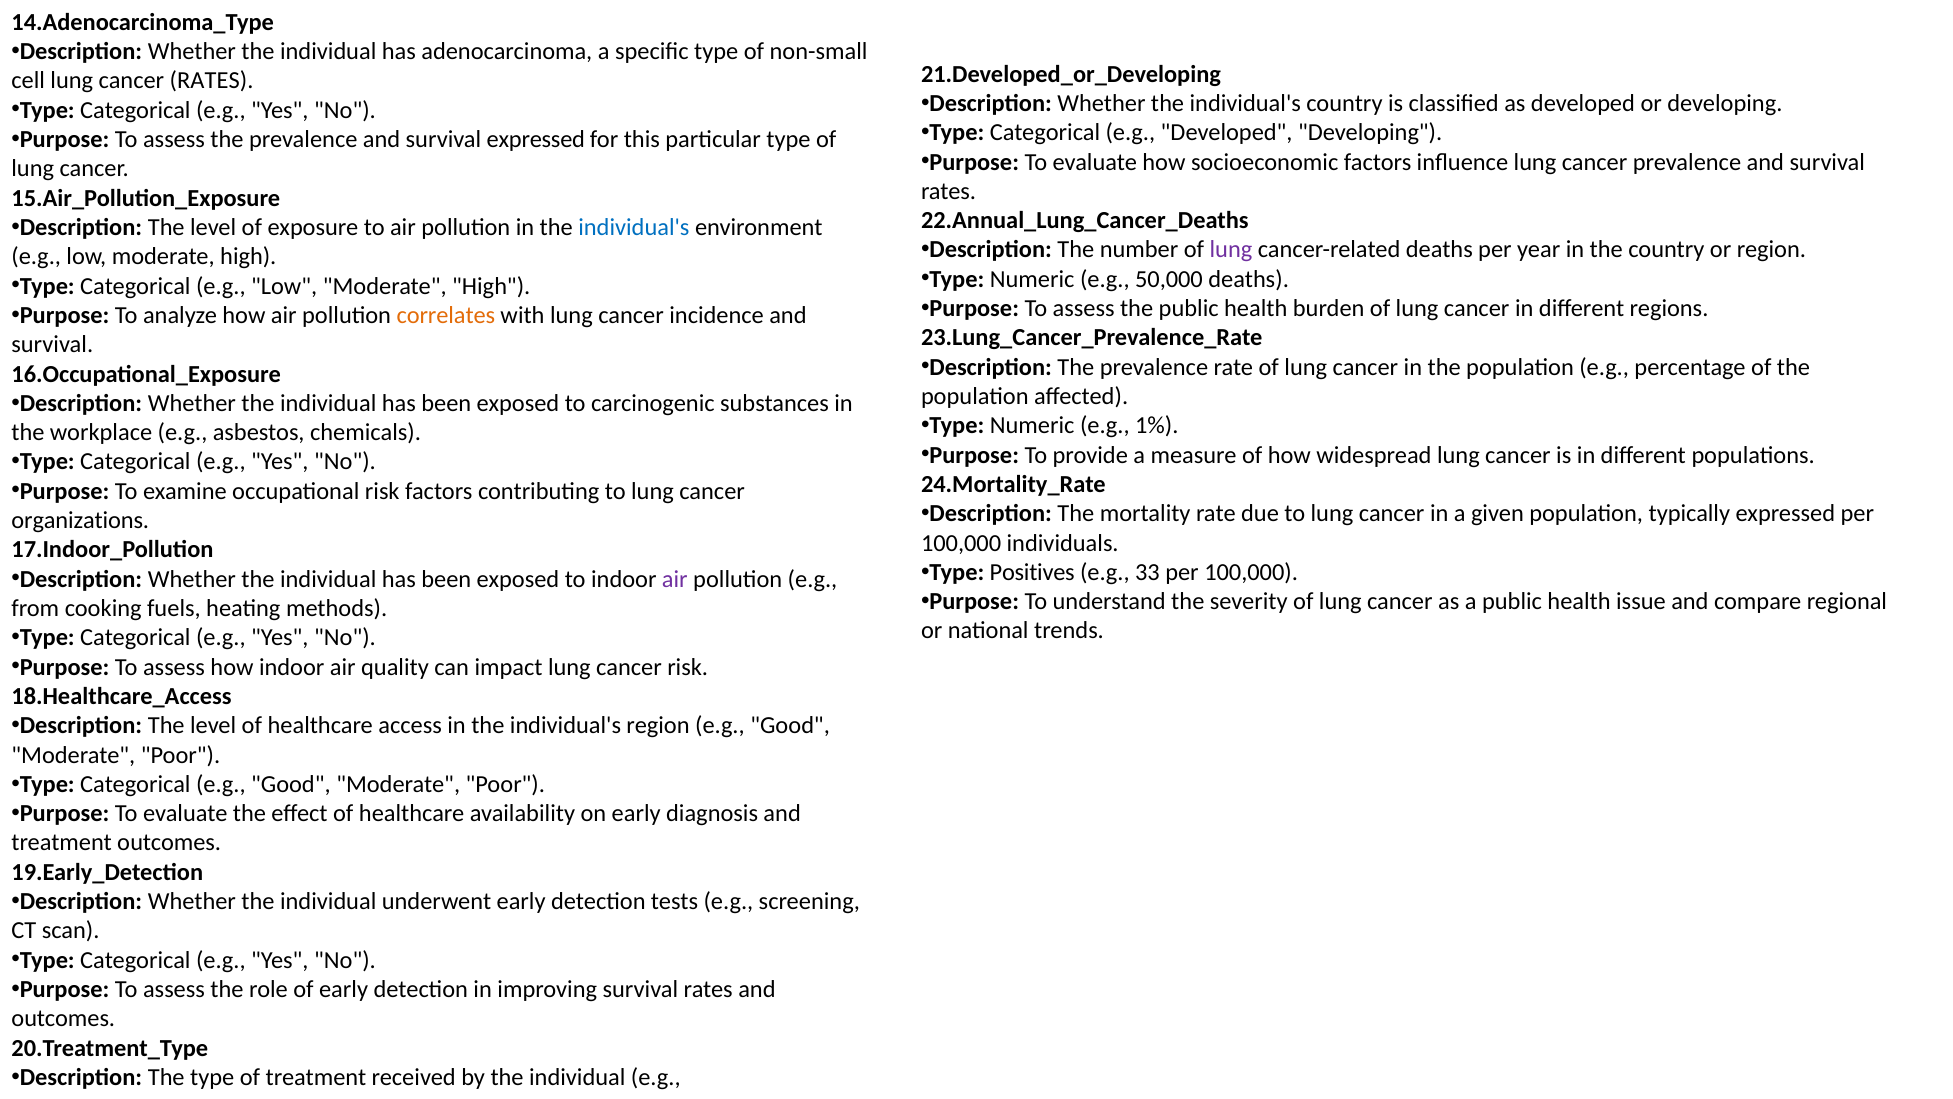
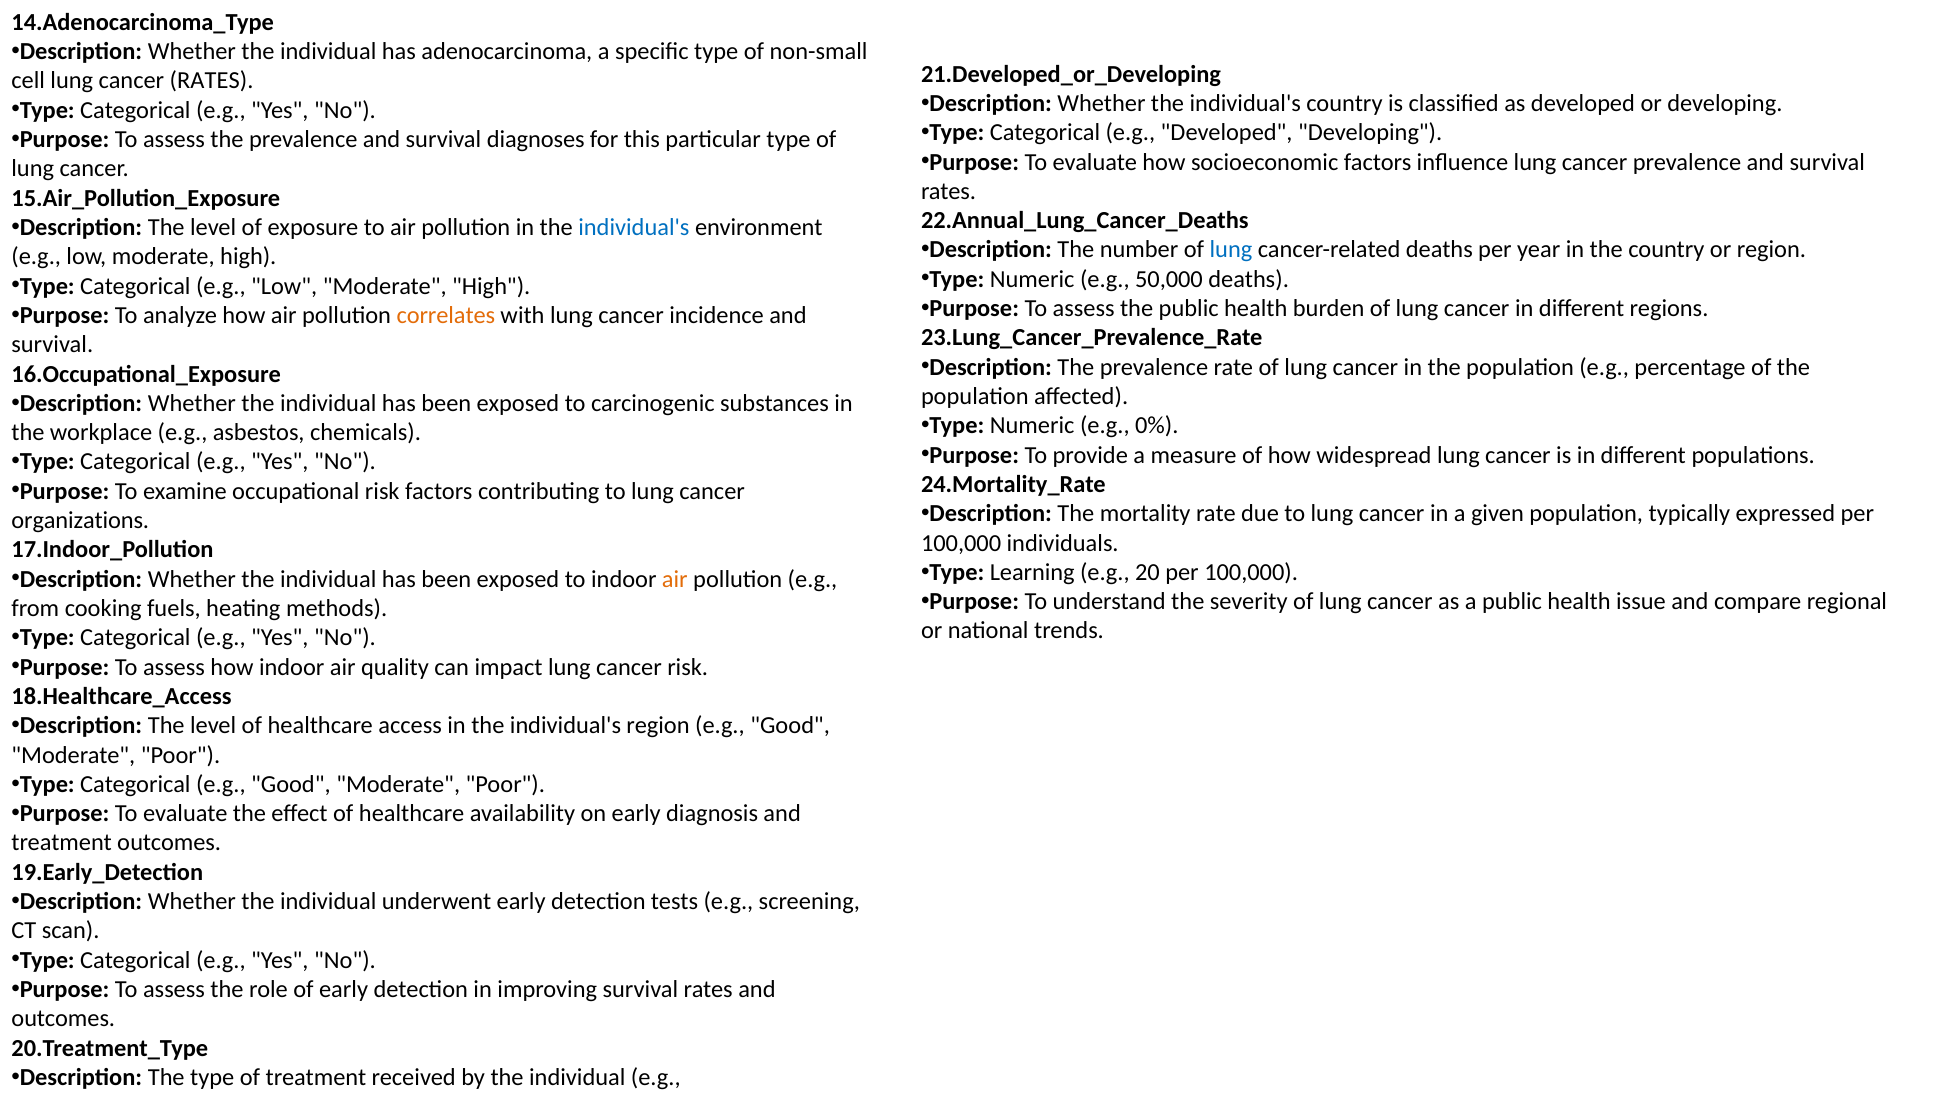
survival expressed: expressed -> diagnoses
lung at (1231, 250) colour: purple -> blue
1%: 1% -> 0%
Positives: Positives -> Learning
33: 33 -> 20
air at (675, 579) colour: purple -> orange
